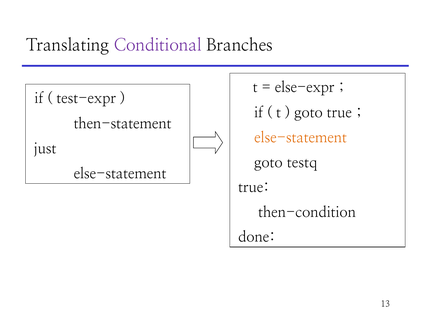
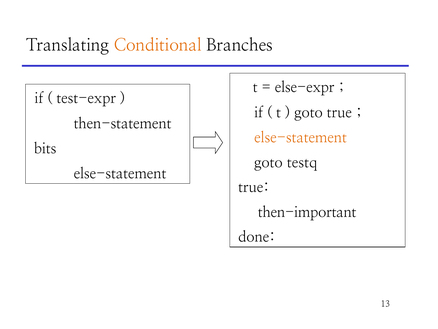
Conditional colour: purple -> orange
just: just -> bits
then-condition: then-condition -> then-important
